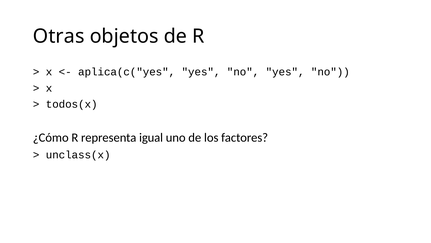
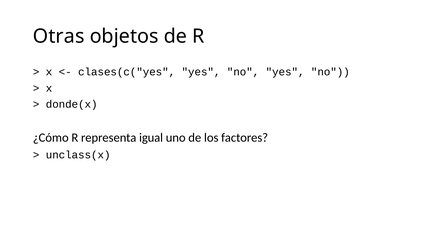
aplica(c("yes: aplica(c("yes -> clases(c("yes
todos(x: todos(x -> donde(x
